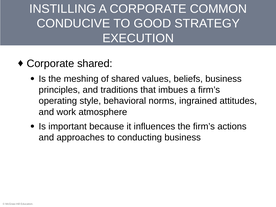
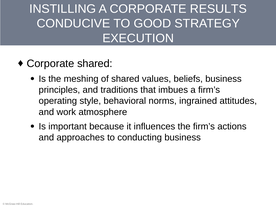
COMMON: COMMON -> RESULTS
